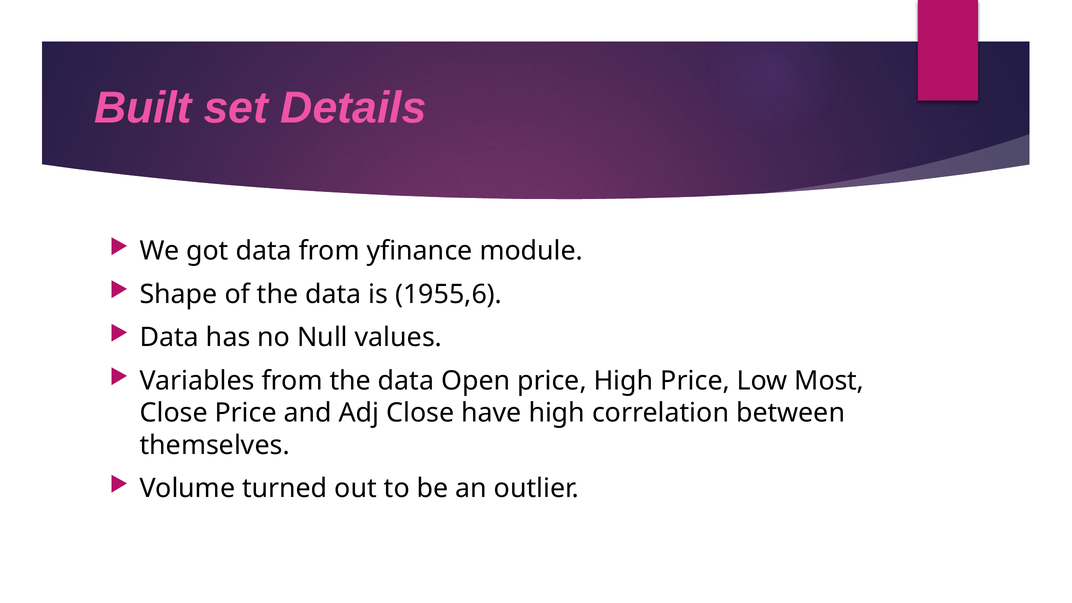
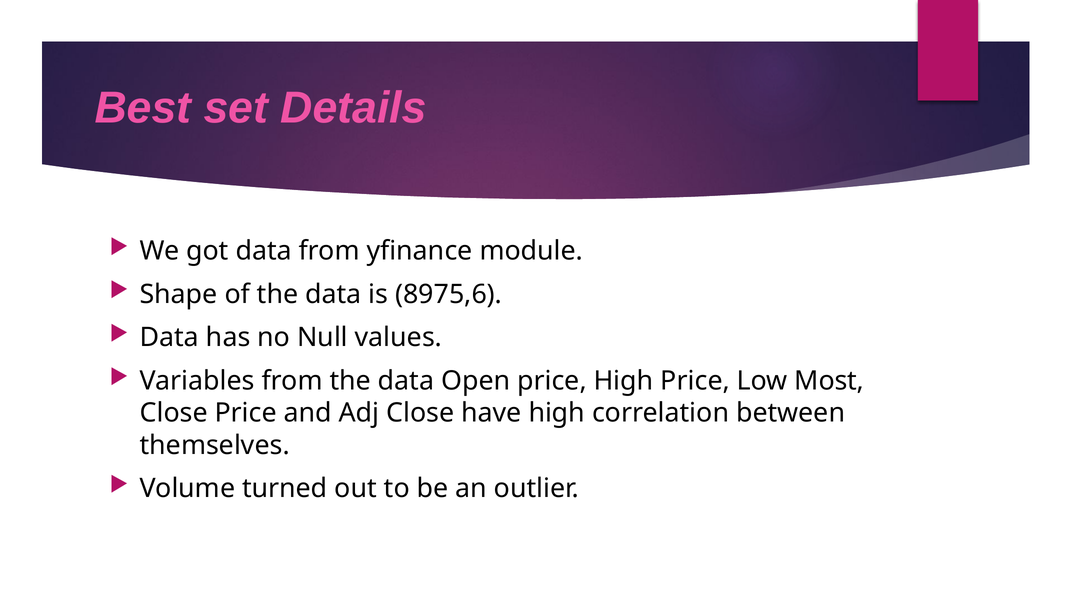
Built: Built -> Best
1955,6: 1955,6 -> 8975,6
